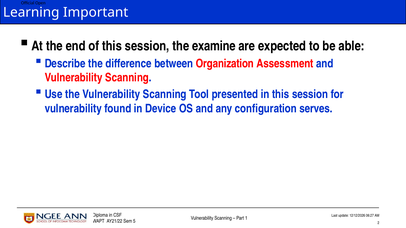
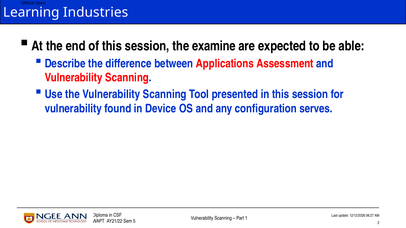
Important: Important -> Industries
Organization: Organization -> Applications
